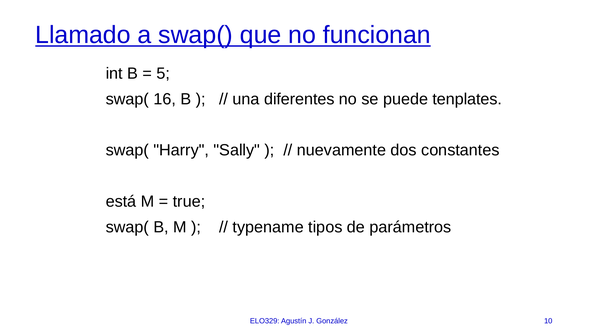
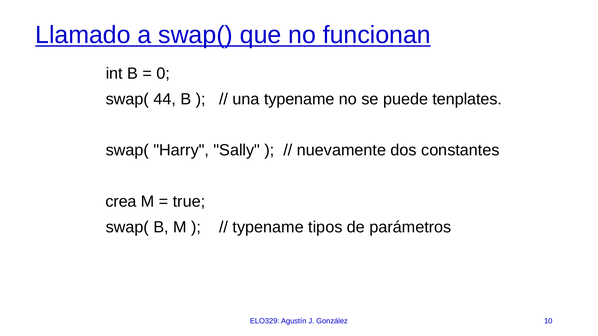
5: 5 -> 0
16: 16 -> 44
una diferentes: diferentes -> typename
está: está -> crea
